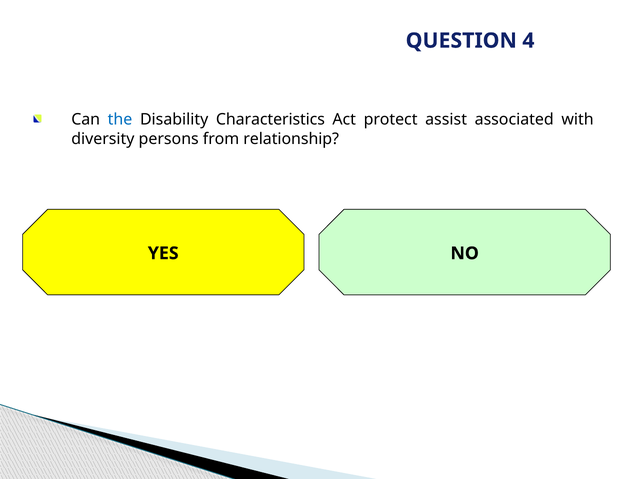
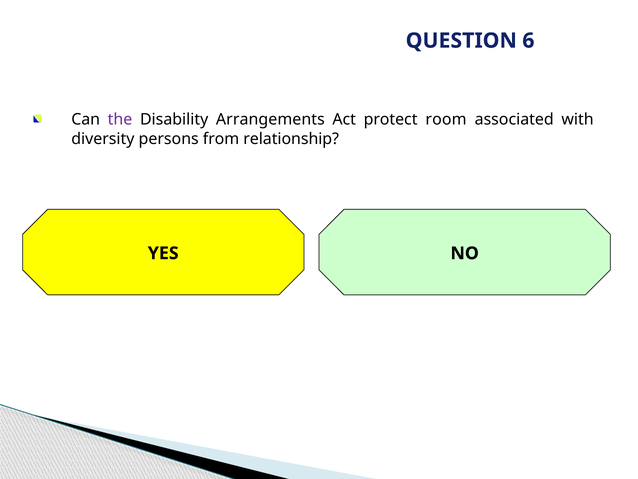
4: 4 -> 6
the colour: blue -> purple
Characteristics: Characteristics -> Arrangements
assist: assist -> room
